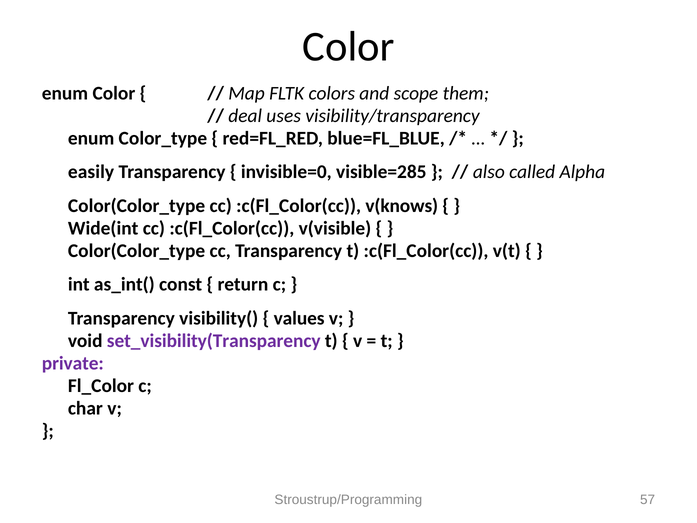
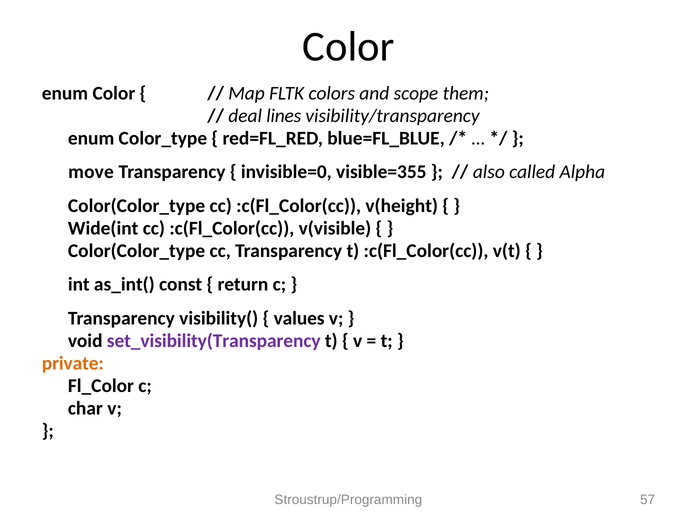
uses: uses -> lines
easily: easily -> move
visible=285: visible=285 -> visible=355
v(knows: v(knows -> v(height
private colour: purple -> orange
